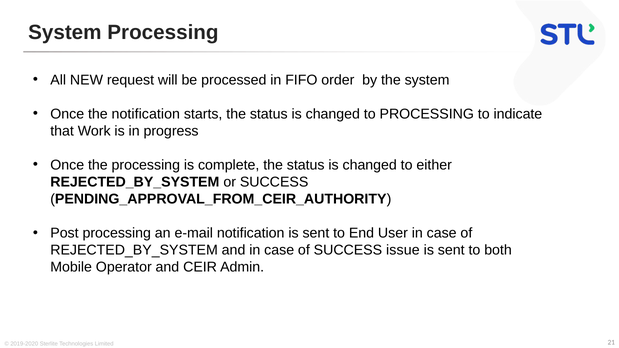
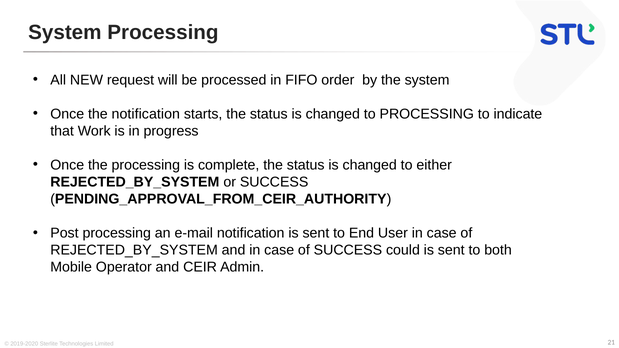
issue: issue -> could
